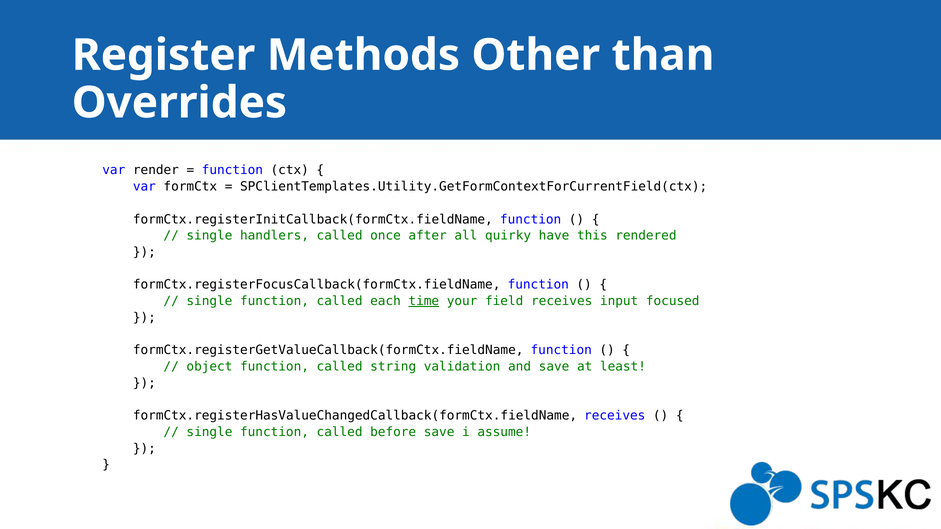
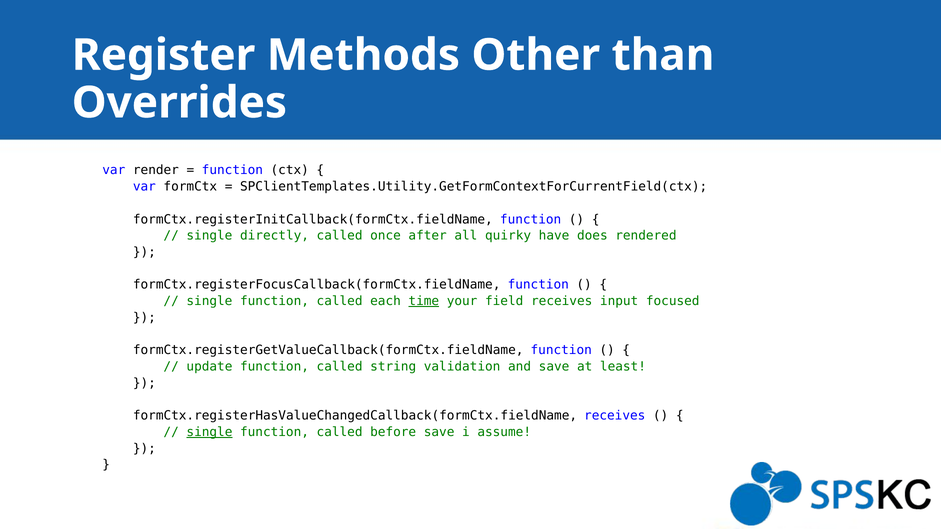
handlers: handlers -> directly
this: this -> does
object: object -> update
single at (209, 432) underline: none -> present
